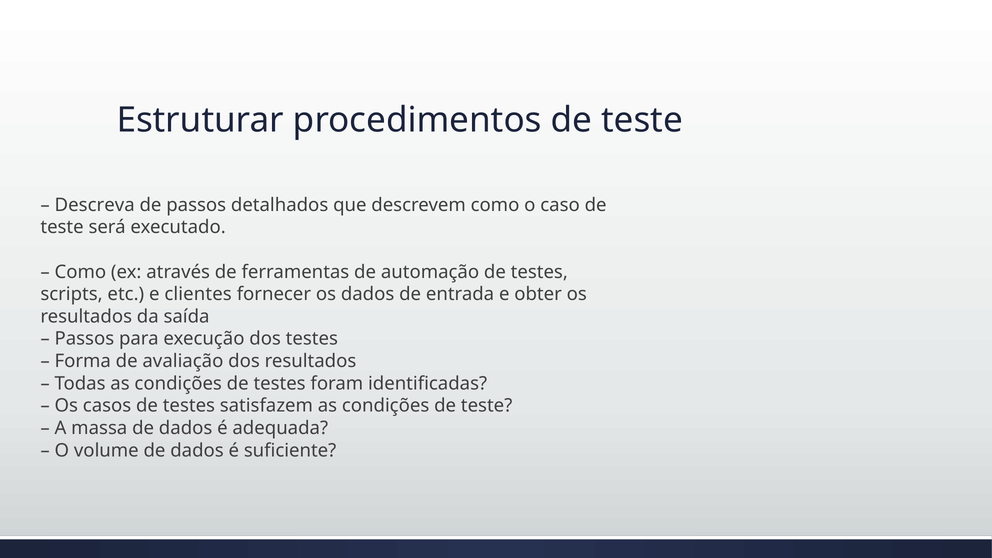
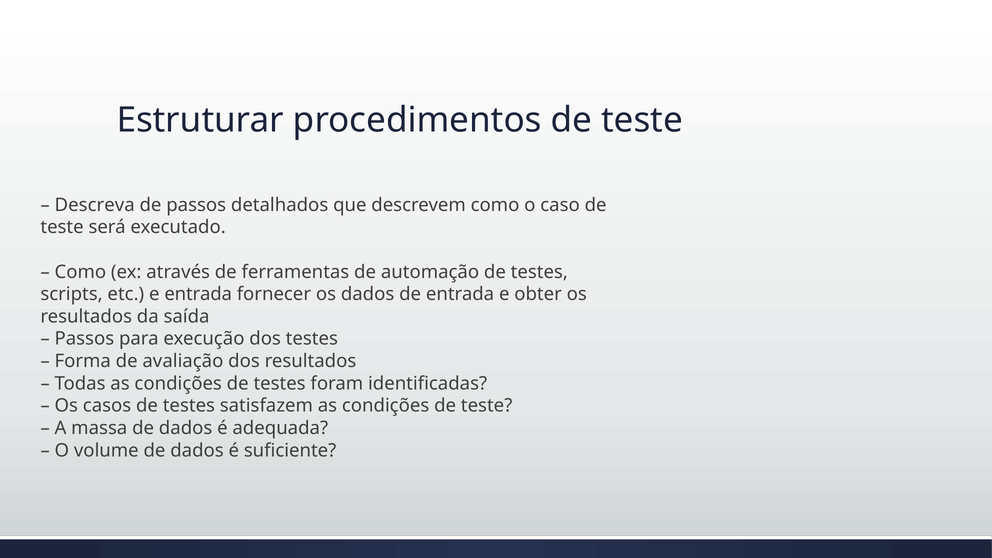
e clientes: clientes -> entrada
